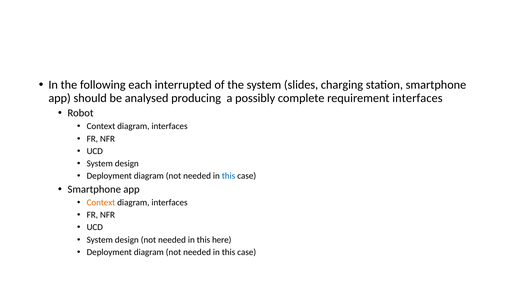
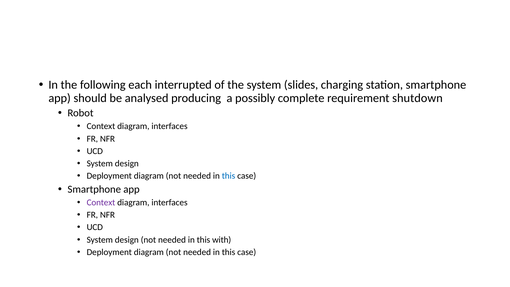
requirement interfaces: interfaces -> shutdown
Context at (101, 202) colour: orange -> purple
here: here -> with
